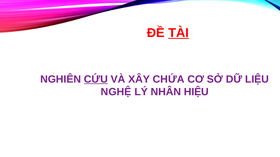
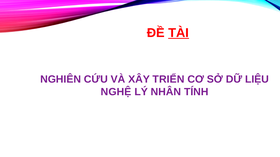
CỨU underline: present -> none
CHỨA: CHỨA -> TRIỂN
HIỆU: HIỆU -> TÍNH
